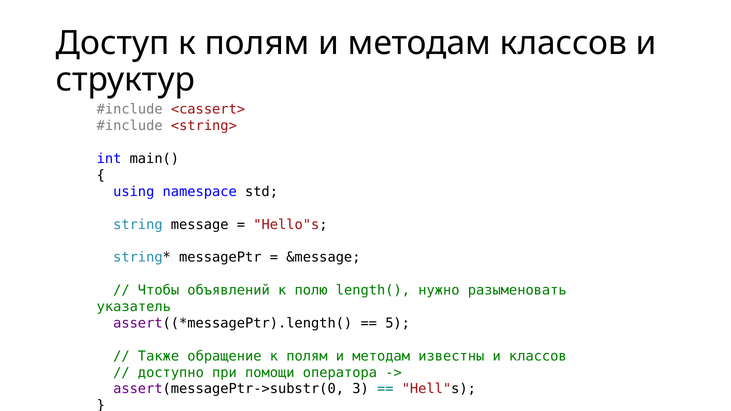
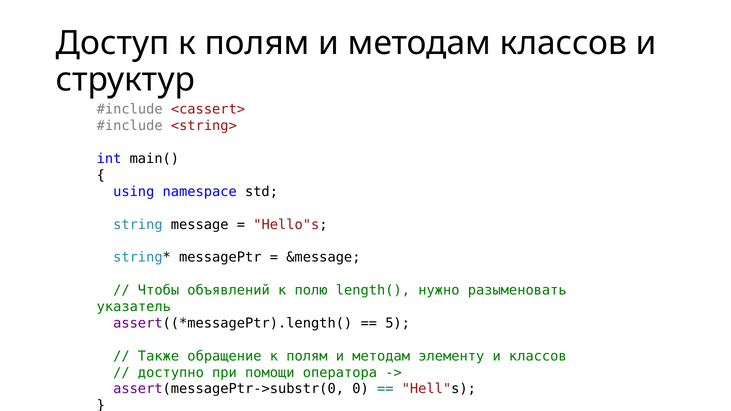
известны: известны -> элементу
3: 3 -> 0
